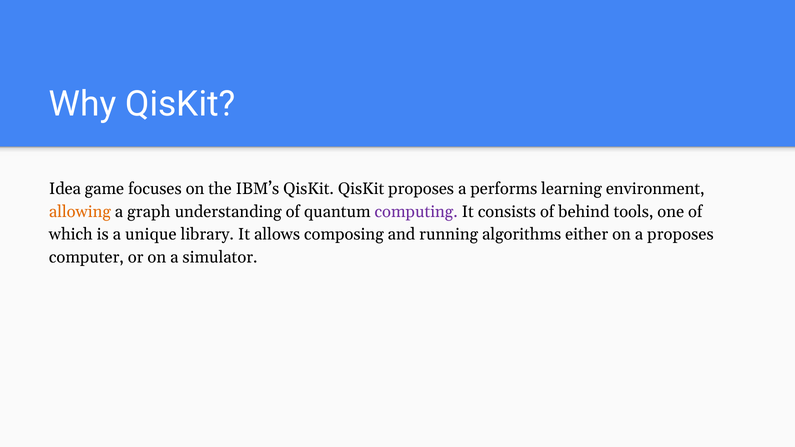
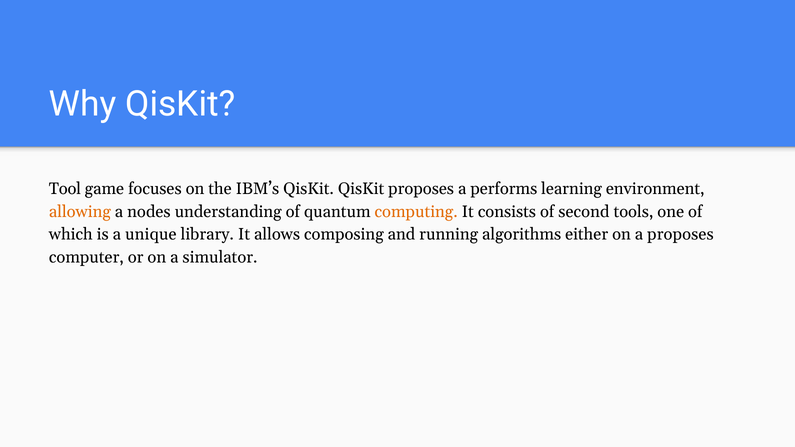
Idea: Idea -> Tool
graph: graph -> nodes
computing colour: purple -> orange
behind: behind -> second
